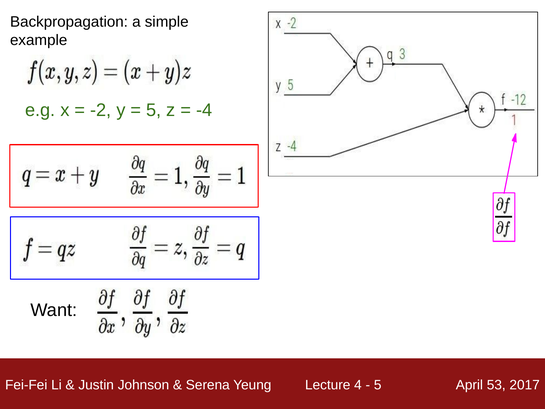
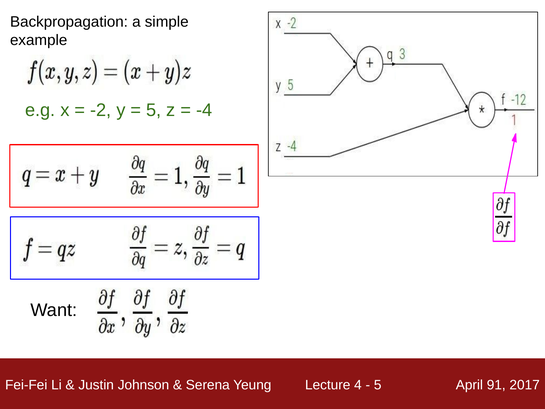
53: 53 -> 91
